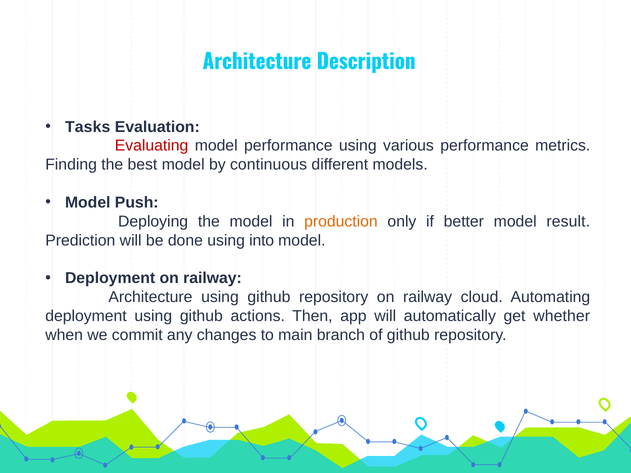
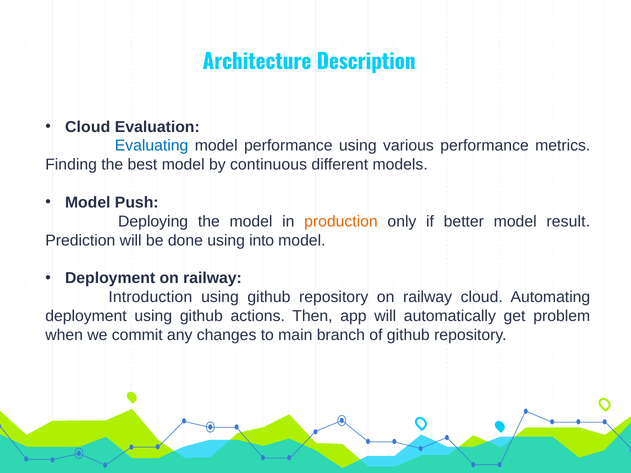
Tasks at (88, 127): Tasks -> Cloud
Evaluating colour: red -> blue
Architecture at (150, 297): Architecture -> Introduction
whether: whether -> problem
